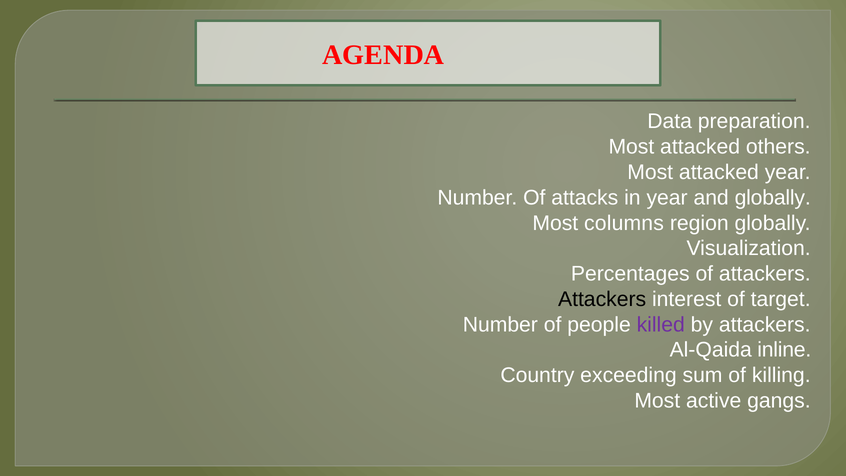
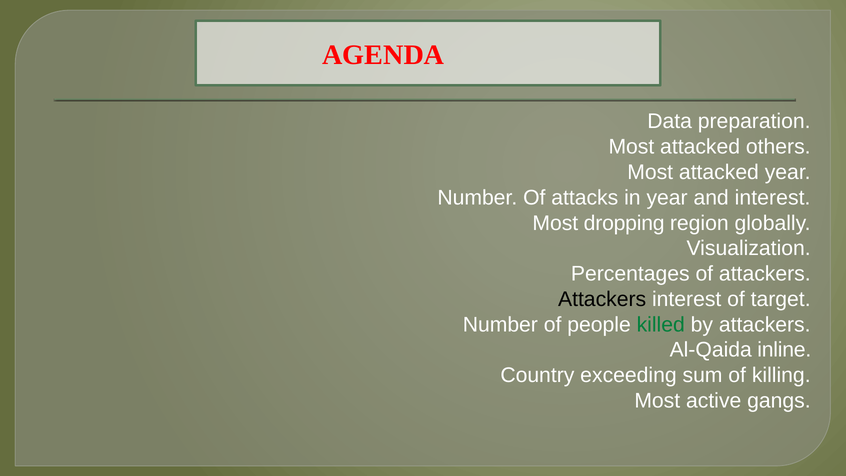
and globally: globally -> interest
columns: columns -> dropping
killed colour: purple -> green
